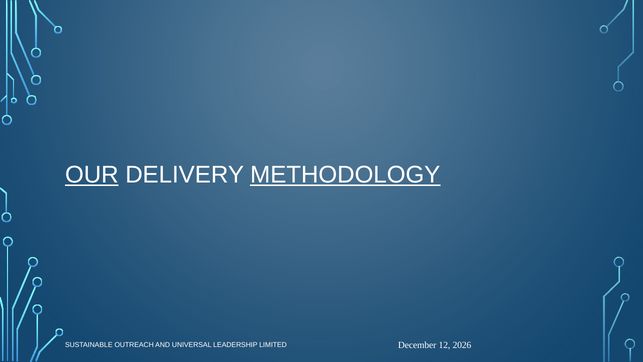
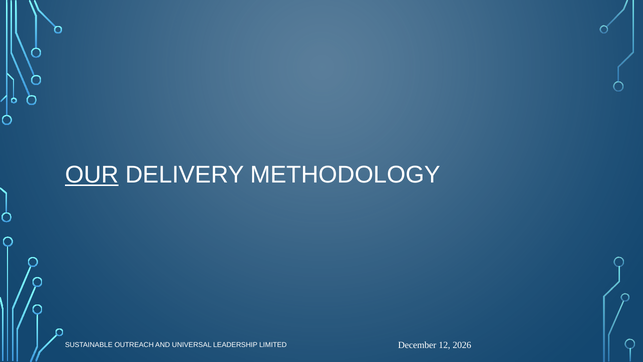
METHODOLOGY underline: present -> none
